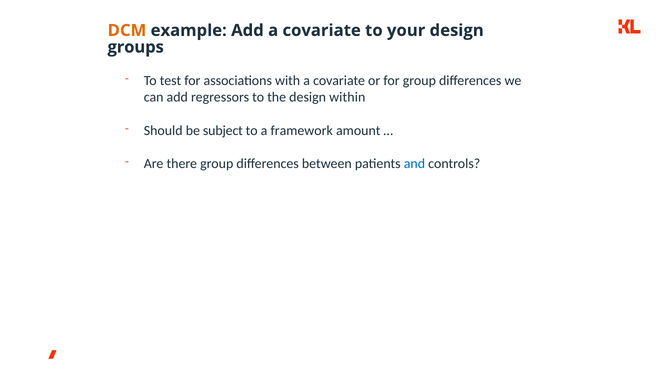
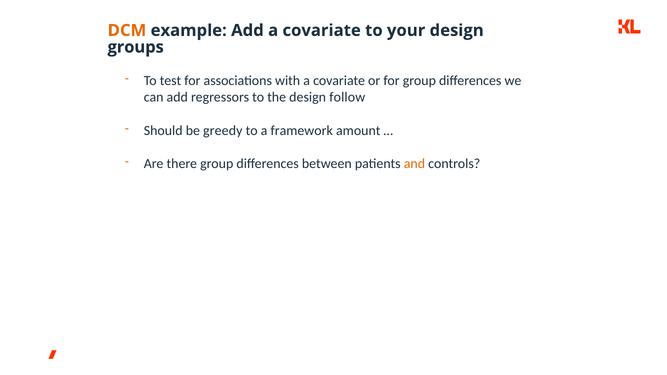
within: within -> follow
subject: subject -> greedy
and colour: blue -> orange
